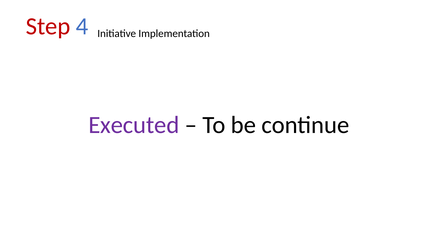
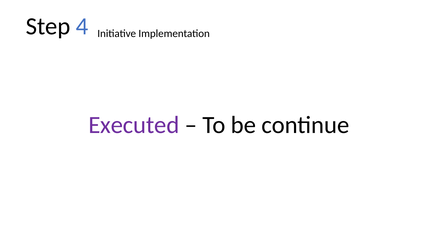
Step colour: red -> black
